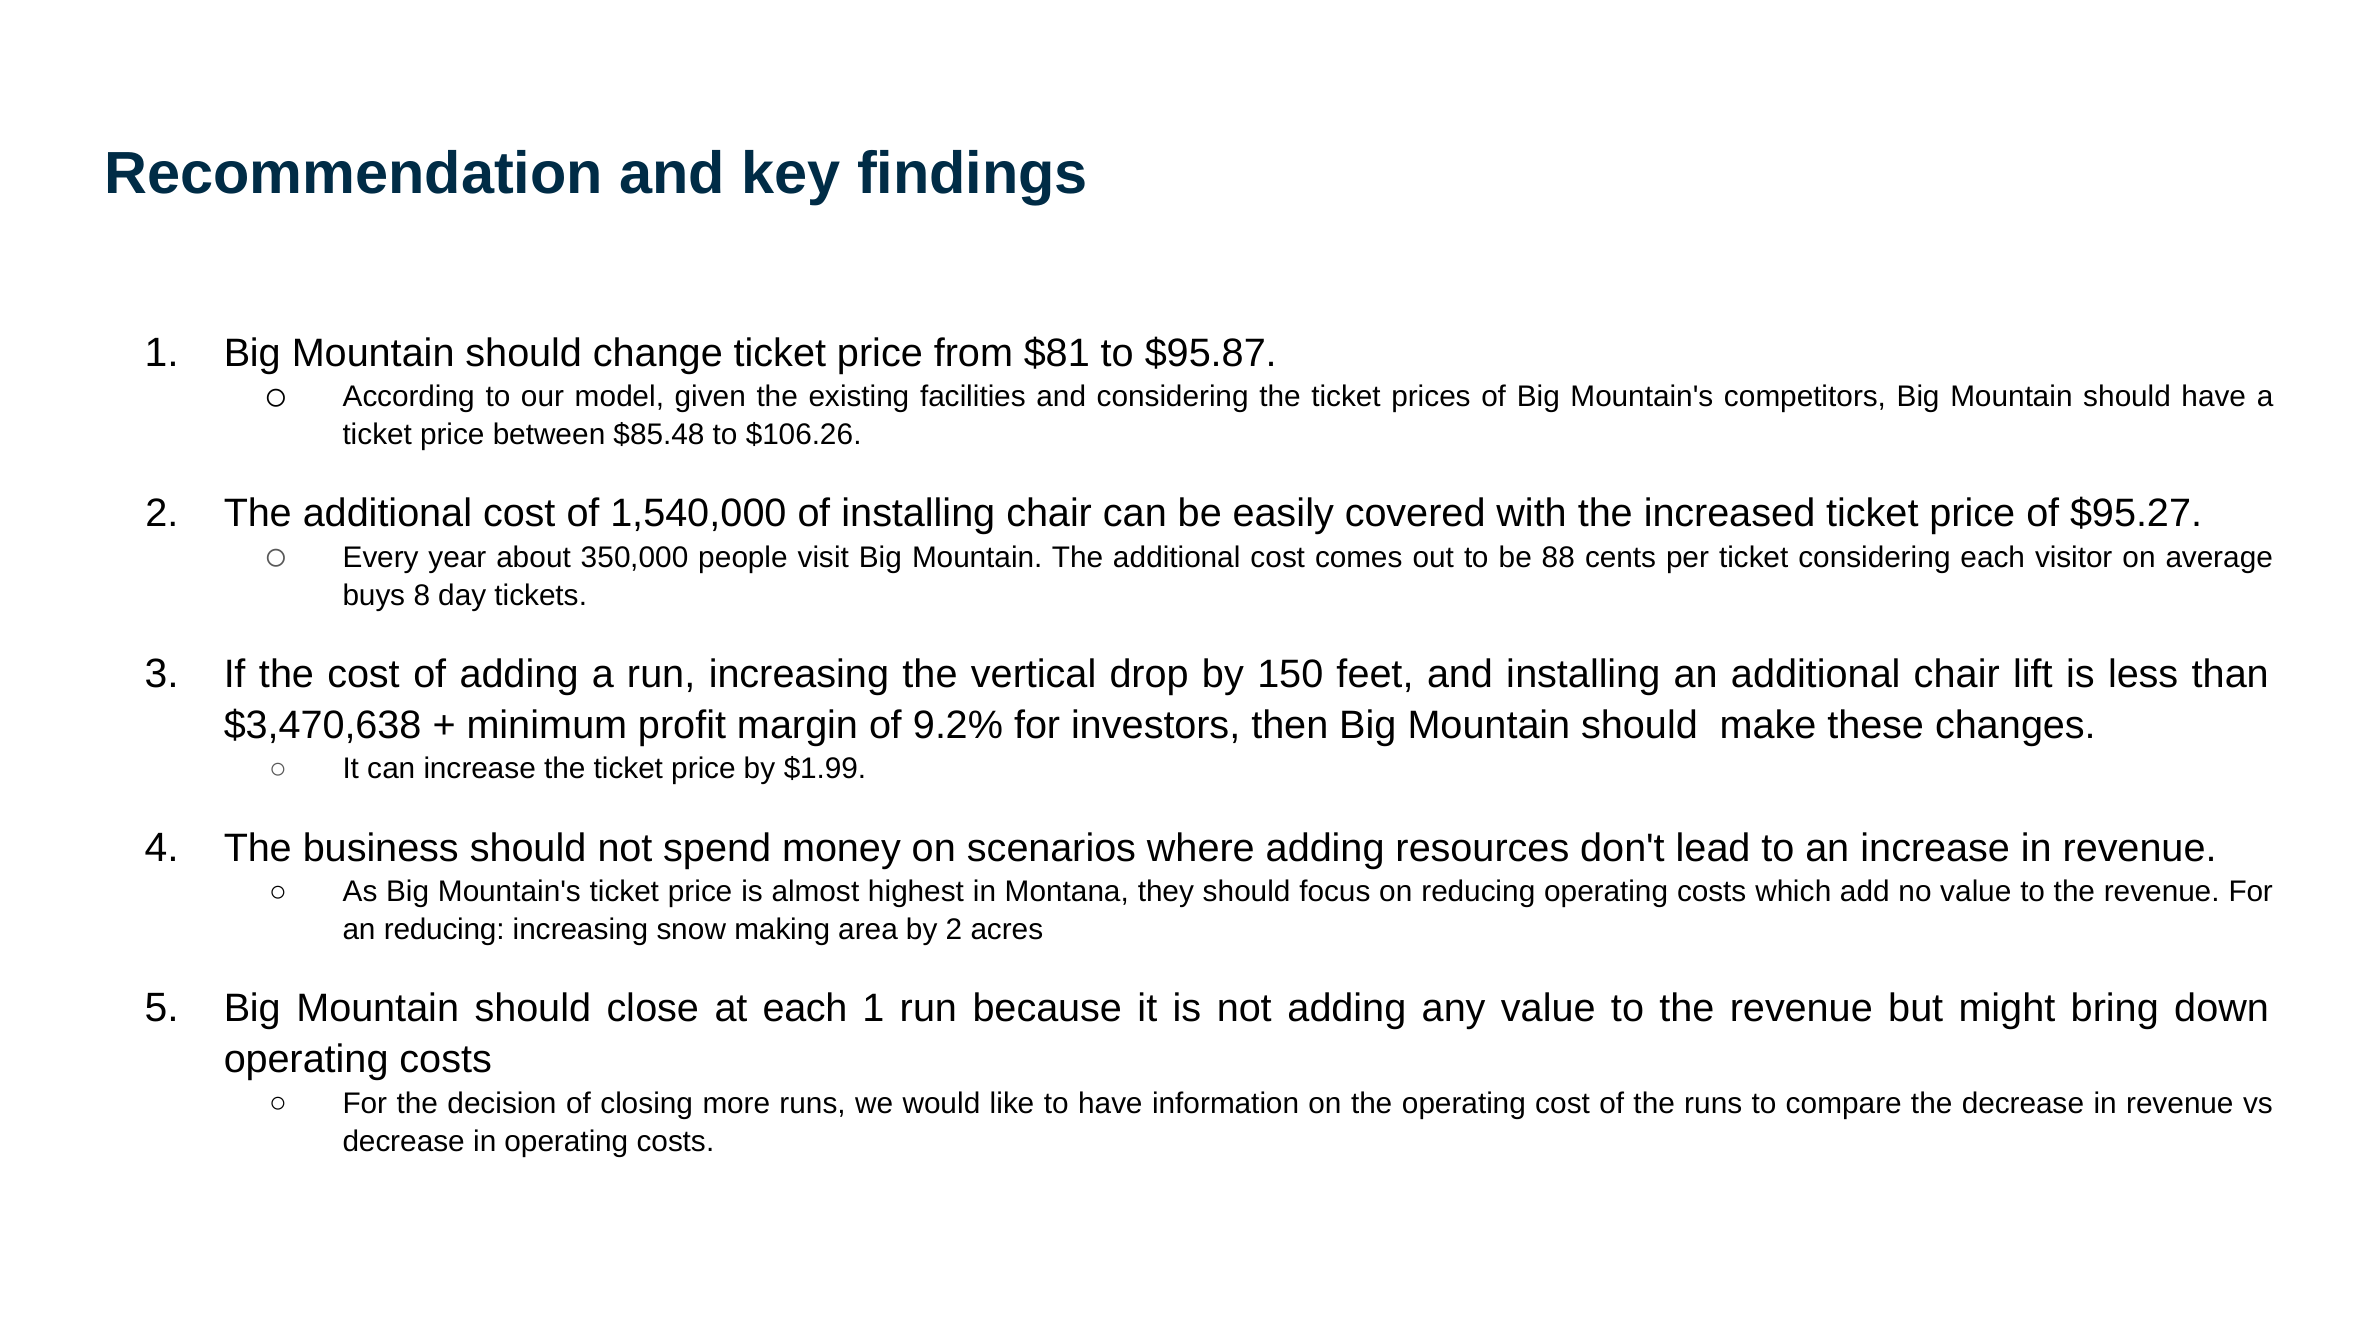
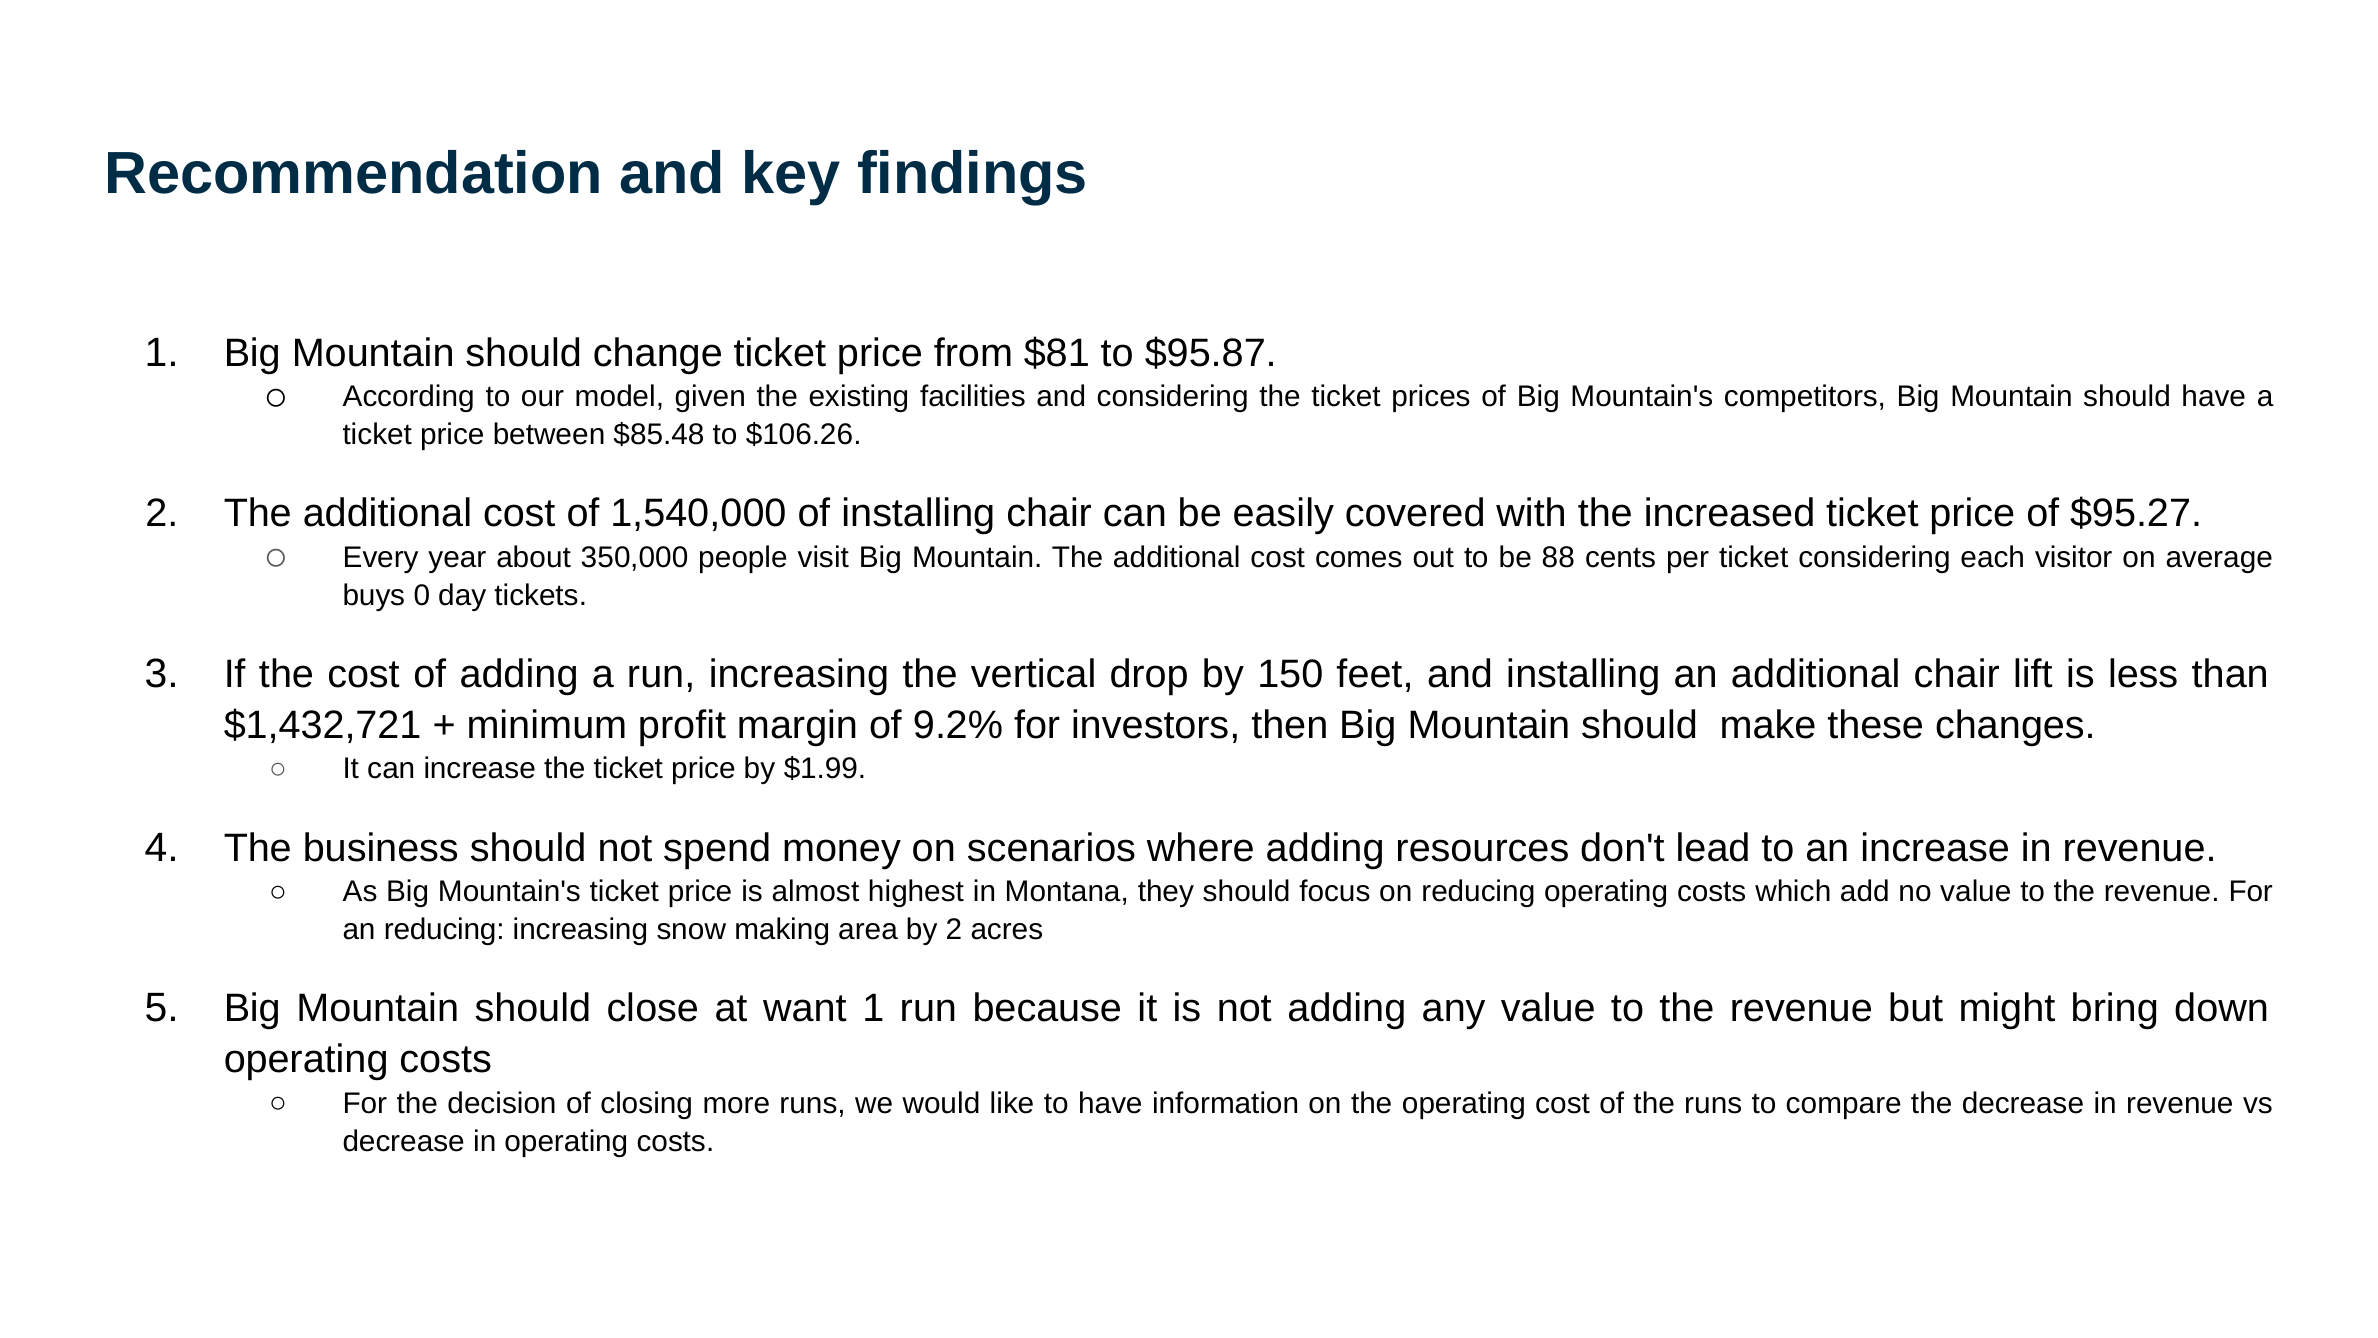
8: 8 -> 0
$3,470,638: $3,470,638 -> $1,432,721
at each: each -> want
